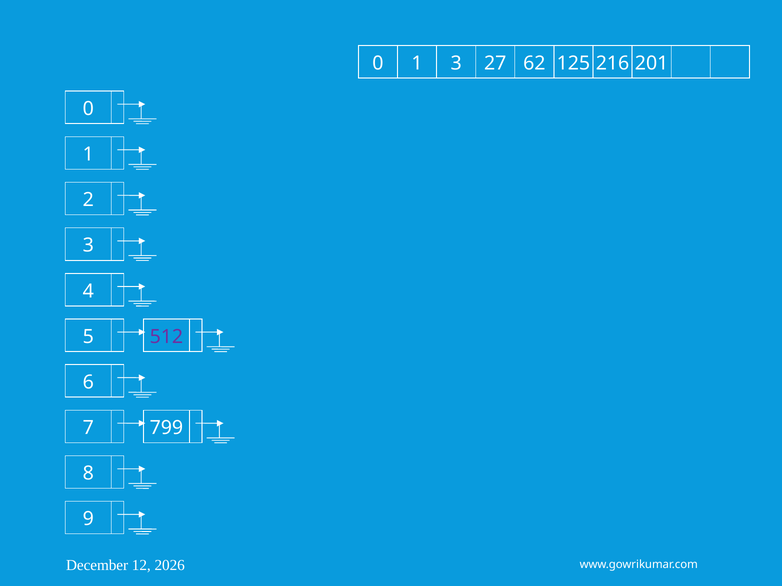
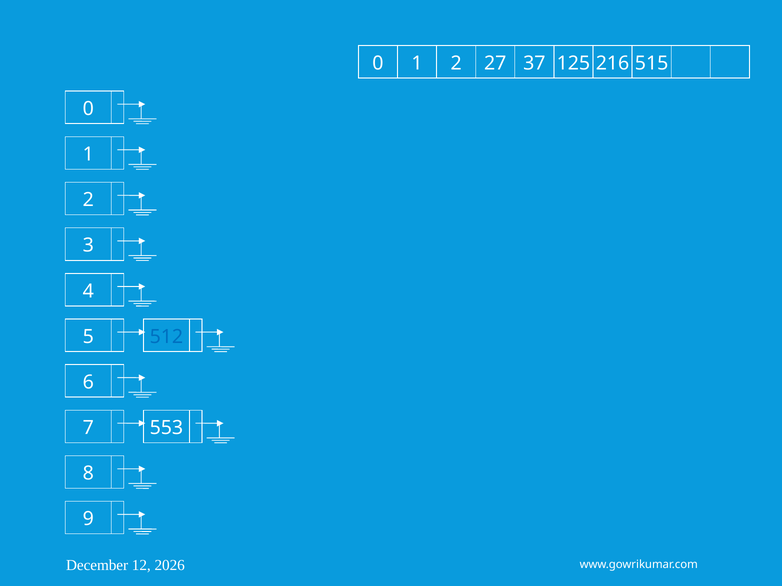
3 at (456, 63): 3 -> 2
62: 62 -> 37
201: 201 -> 515
512 colour: purple -> blue
799: 799 -> 553
